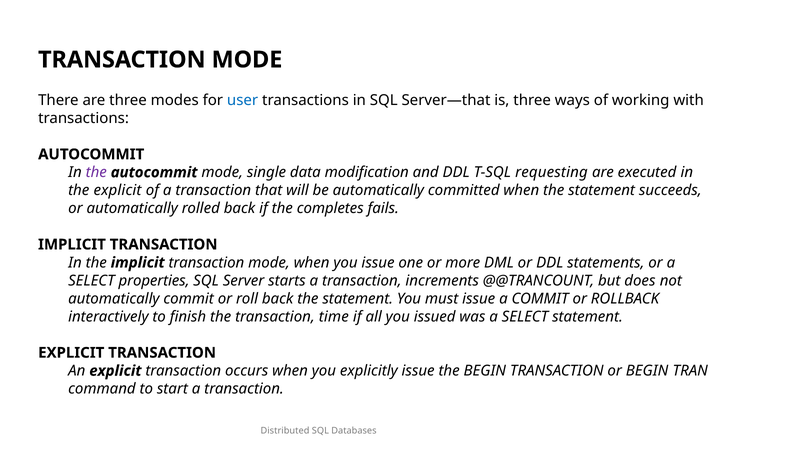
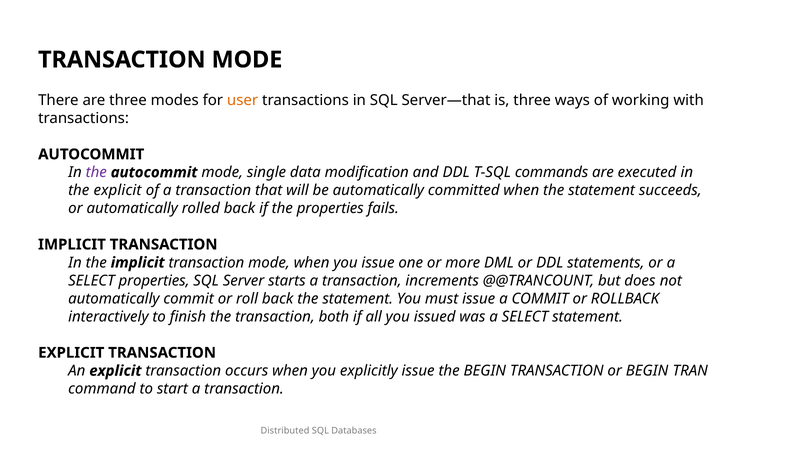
user colour: blue -> orange
requesting: requesting -> commands
the completes: completes -> properties
time: time -> both
